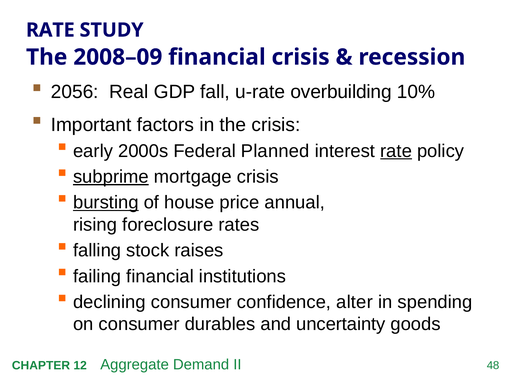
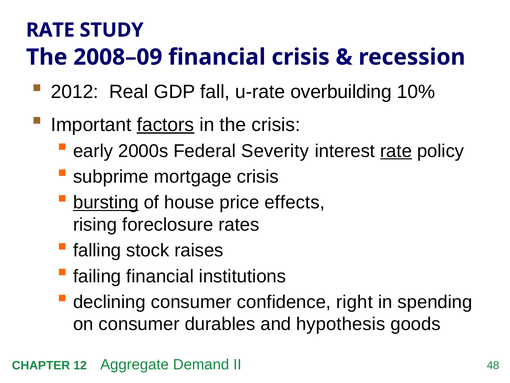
2056: 2056 -> 2012
factors underline: none -> present
Planned: Planned -> Severity
subprime underline: present -> none
annual: annual -> effects
alter: alter -> right
uncertainty: uncertainty -> hypothesis
